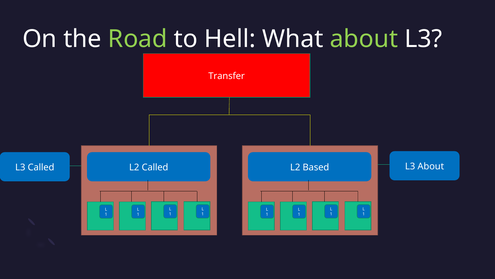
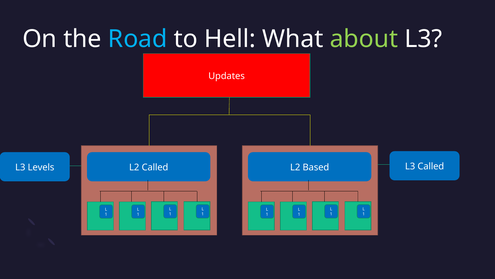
Road colour: light green -> light blue
Transfer: Transfer -> Updates
L3 About: About -> Called
L3 Called: Called -> Levels
